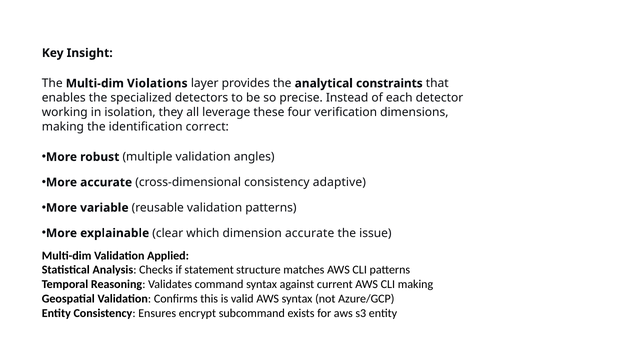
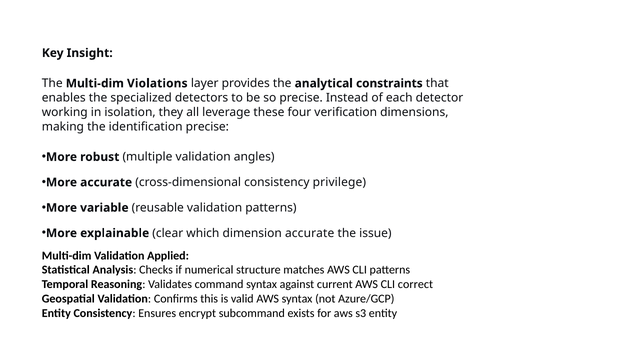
identification correct: correct -> precise
adaptive: adaptive -> privilege
statement: statement -> numerical
CLI making: making -> correct
